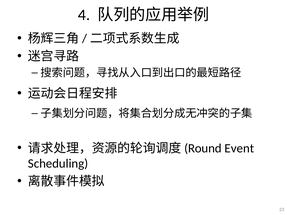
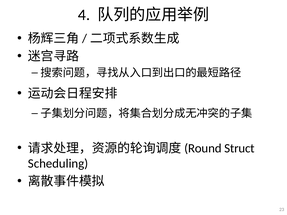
Event: Event -> Struct
